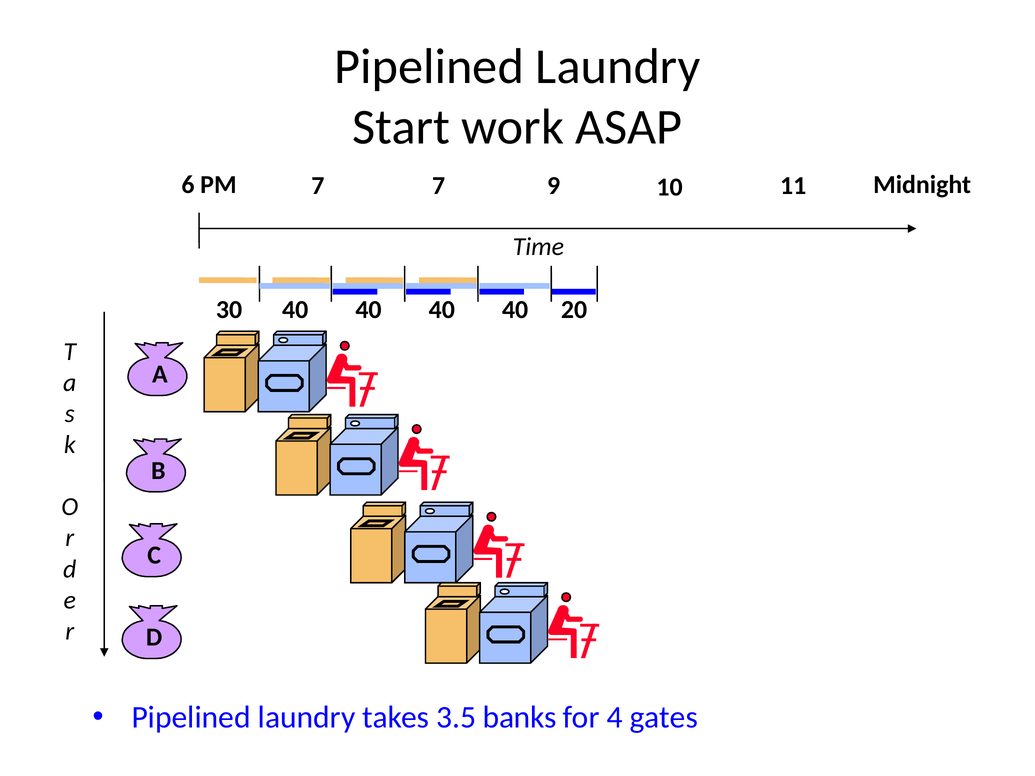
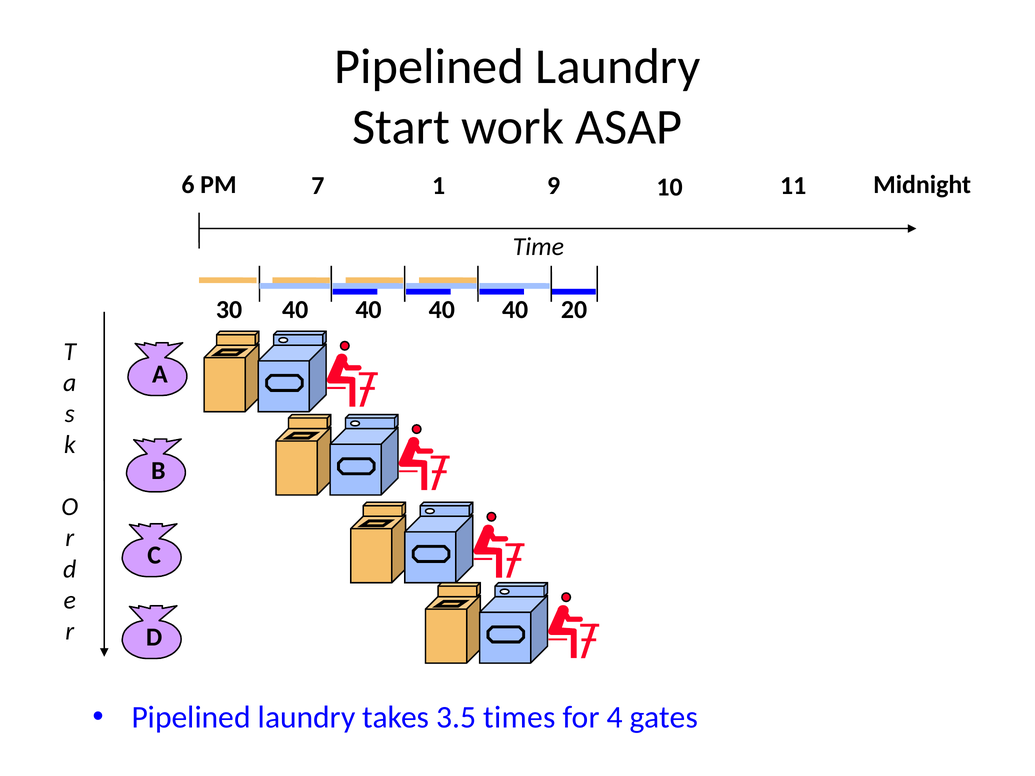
7 7: 7 -> 1
banks: banks -> times
